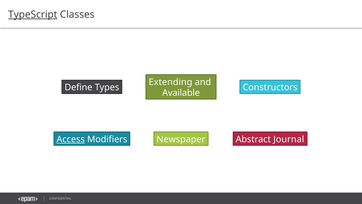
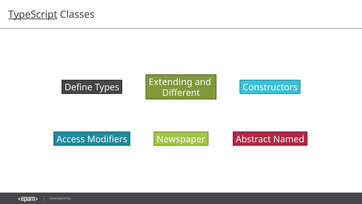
Available: Available -> Different
Access underline: present -> none
Journal: Journal -> Named
